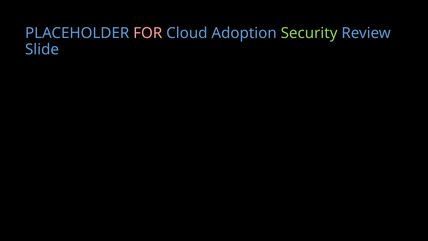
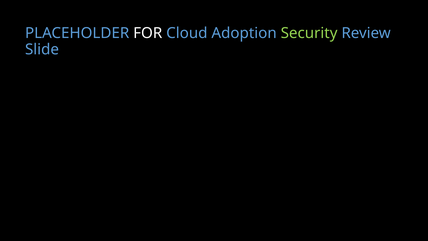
FOR colour: pink -> white
